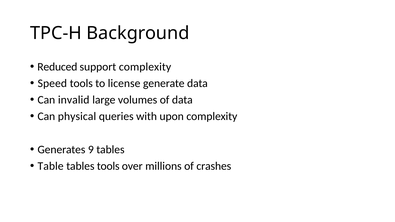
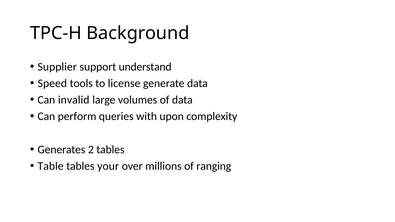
Reduced: Reduced -> Supplier
support complexity: complexity -> understand
physical: physical -> perform
9: 9 -> 2
tables tools: tools -> your
crashes: crashes -> ranging
